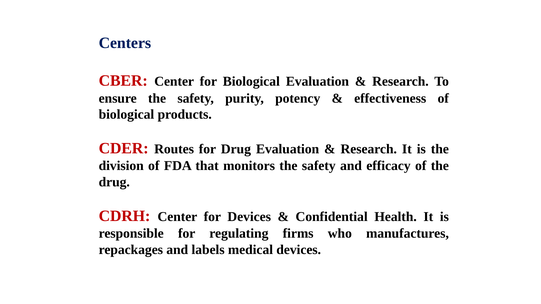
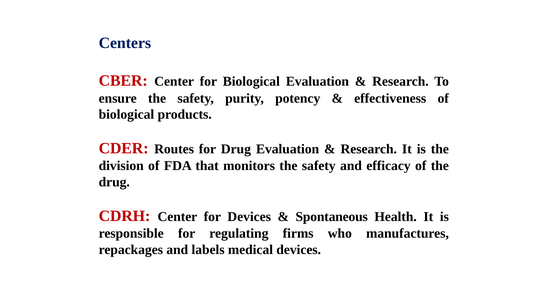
Confidential: Confidential -> Spontaneous
